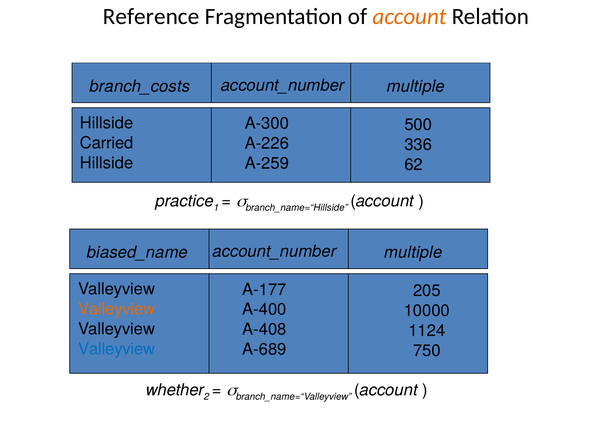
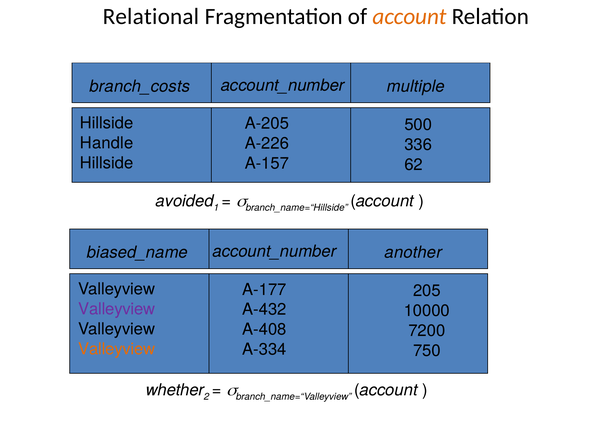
Reference: Reference -> Relational
A-300: A-300 -> A-205
Carried: Carried -> Handle
A-259: A-259 -> A-157
practice: practice -> avoided
multiple at (413, 252): multiple -> another
Valleyview at (117, 309) colour: orange -> purple
A-400: A-400 -> A-432
1124: 1124 -> 7200
Valleyview at (117, 349) colour: blue -> orange
A-689: A-689 -> A-334
